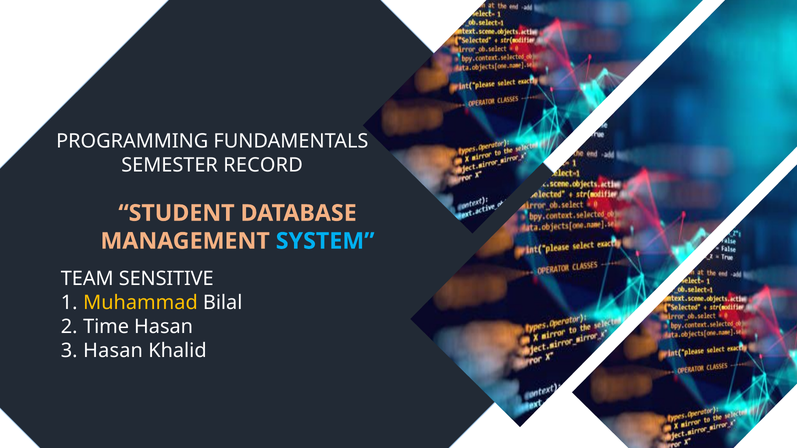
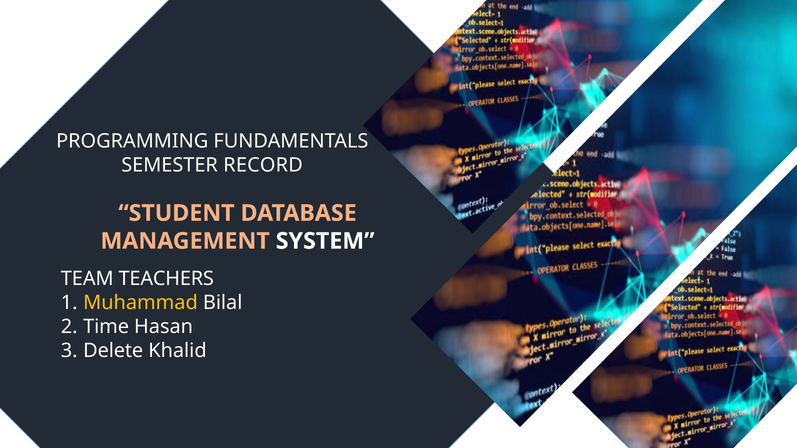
SYSTEM colour: light blue -> white
SENSITIVE: SENSITIVE -> TEACHERS
Hasan at (113, 351): Hasan -> Delete
